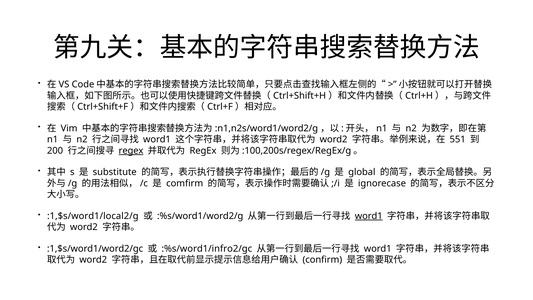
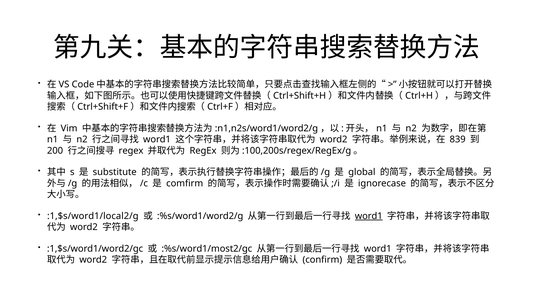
551: 551 -> 839
regex at (131, 151) underline: present -> none
:%s/word1/infro2/gc: :%s/word1/infro2/gc -> :%s/word1/most2/gc
